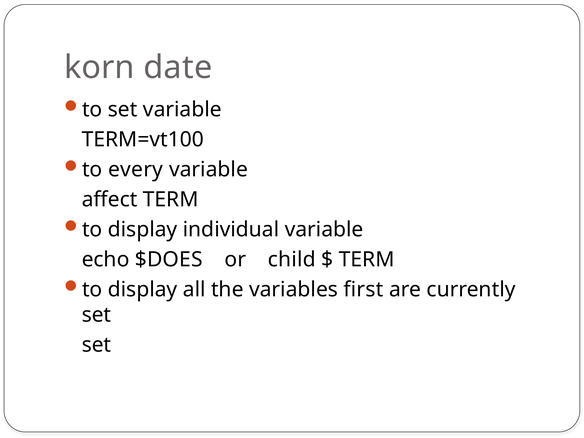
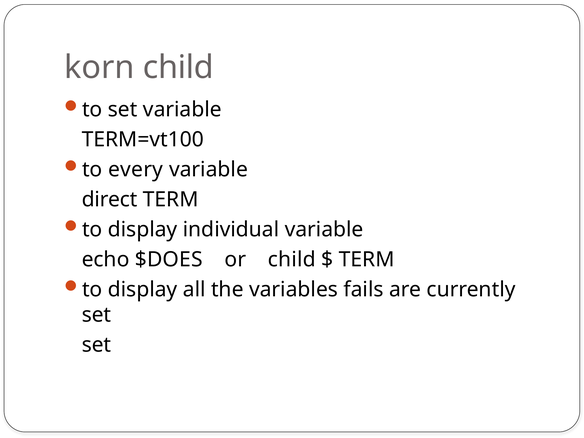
korn date: date -> child
affect: affect -> direct
first: first -> fails
